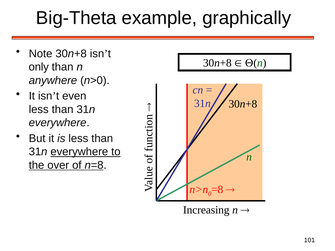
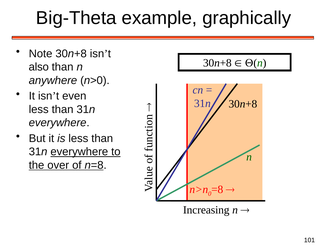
only: only -> also
